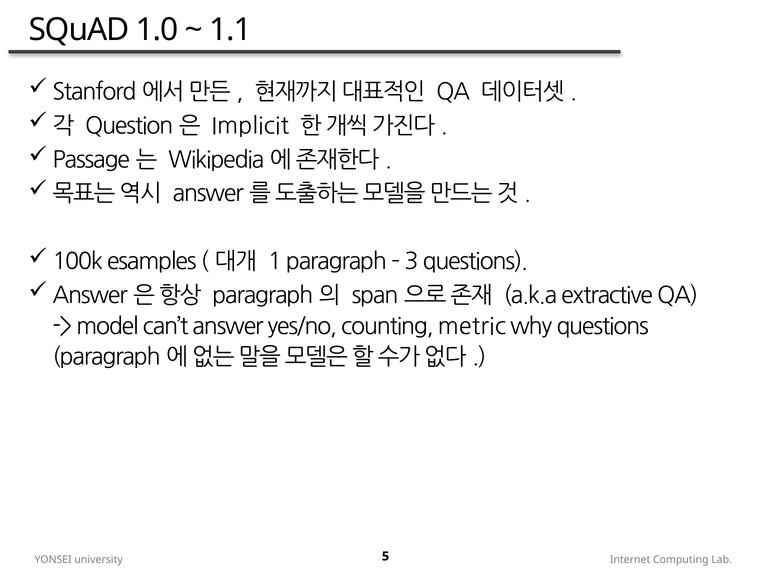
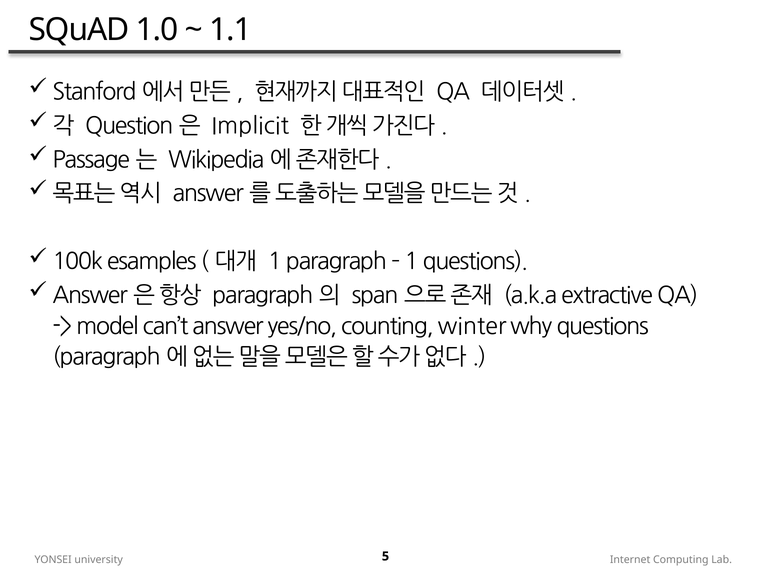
3 at (411, 261): 3 -> 1
metric: metric -> winter
